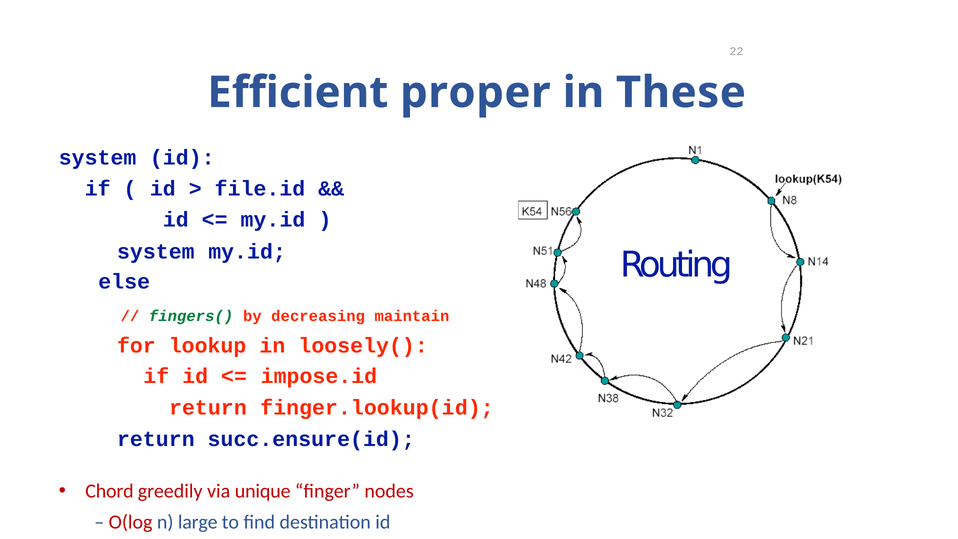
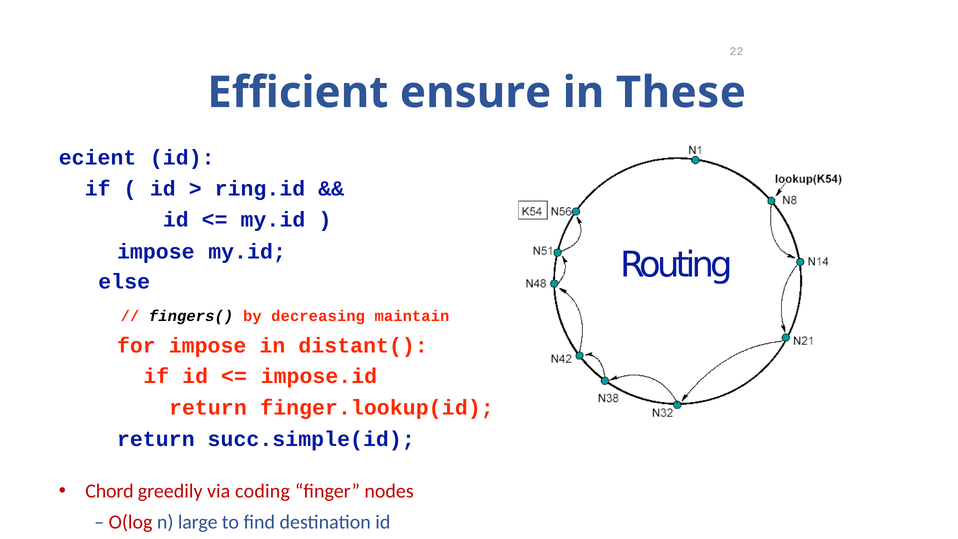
proper: proper -> ensure
system at (98, 158): system -> ecient
file.id: file.id -> ring.id
system at (156, 251): system -> impose
fingers( colour: green -> black
for lookup: lookup -> impose
loosely(: loosely( -> distant(
succ.ensure(id: succ.ensure(id -> succ.simple(id
unique: unique -> coding
